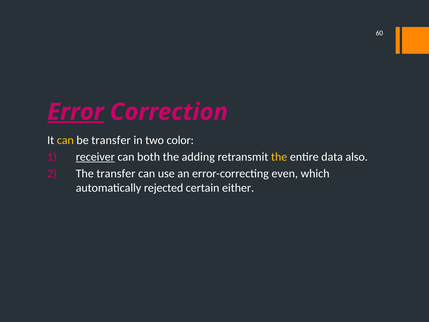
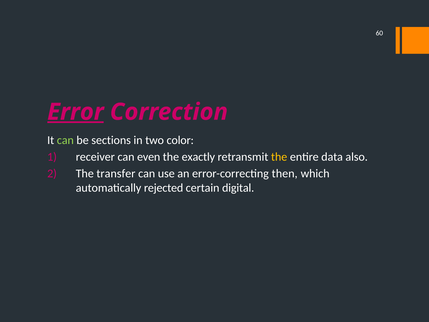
can at (65, 140) colour: yellow -> light green
be transfer: transfer -> sections
receiver underline: present -> none
both: both -> even
adding: adding -> exactly
even: even -> then
either: either -> digital
